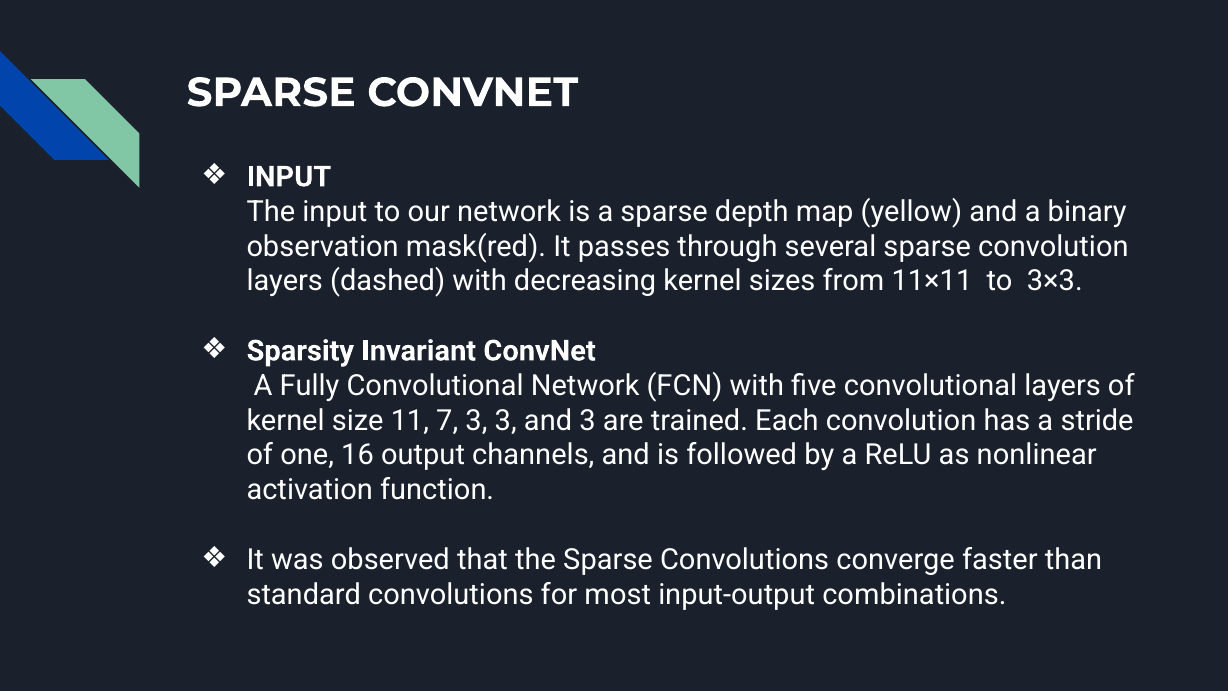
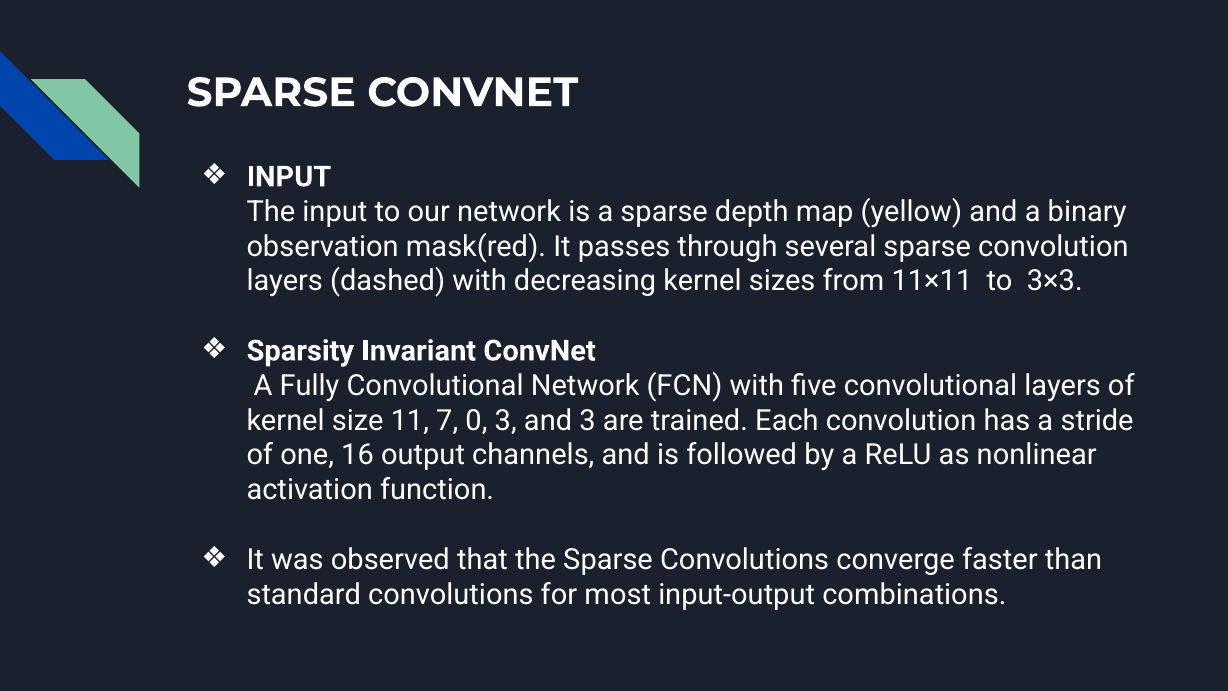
7 3: 3 -> 0
